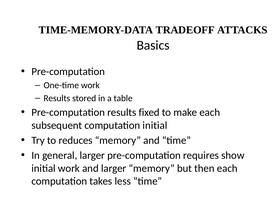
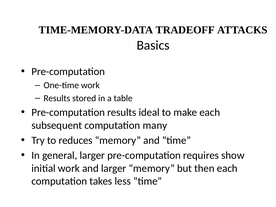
fixed: fixed -> ideal
computation initial: initial -> many
